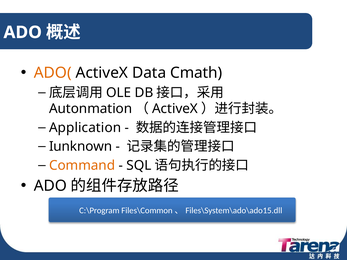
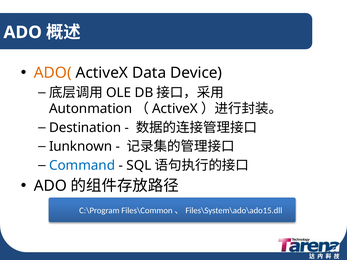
Cmath: Cmath -> Device
Application: Application -> Destination
Command colour: orange -> blue
